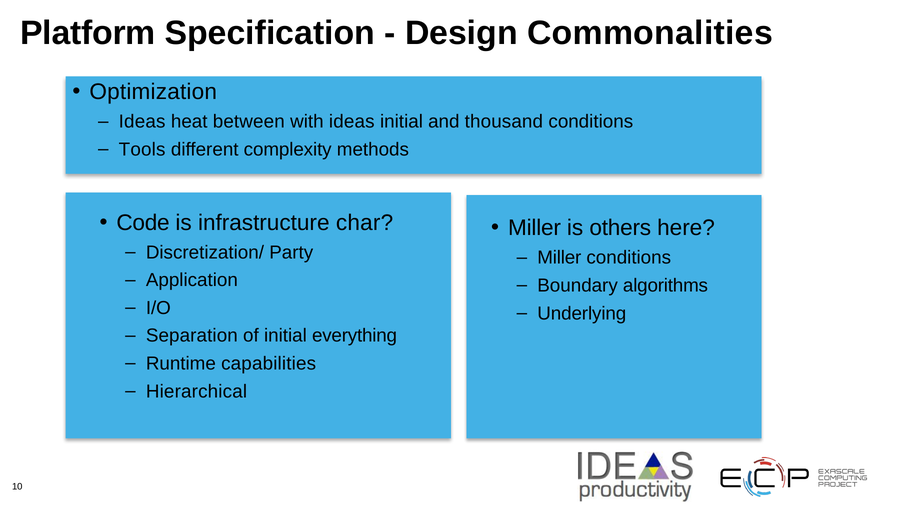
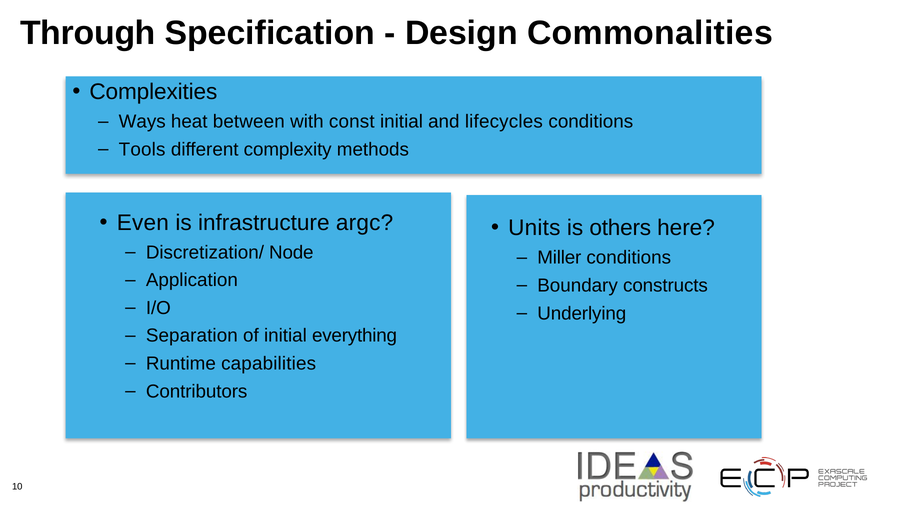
Platform: Platform -> Through
Optimization: Optimization -> Complexities
Ideas at (142, 122): Ideas -> Ways
with ideas: ideas -> const
thousand: thousand -> lifecycles
Code: Code -> Even
char: char -> argc
Miller at (534, 228): Miller -> Units
Party: Party -> Node
algorithms: algorithms -> constructs
Hierarchical: Hierarchical -> Contributors
